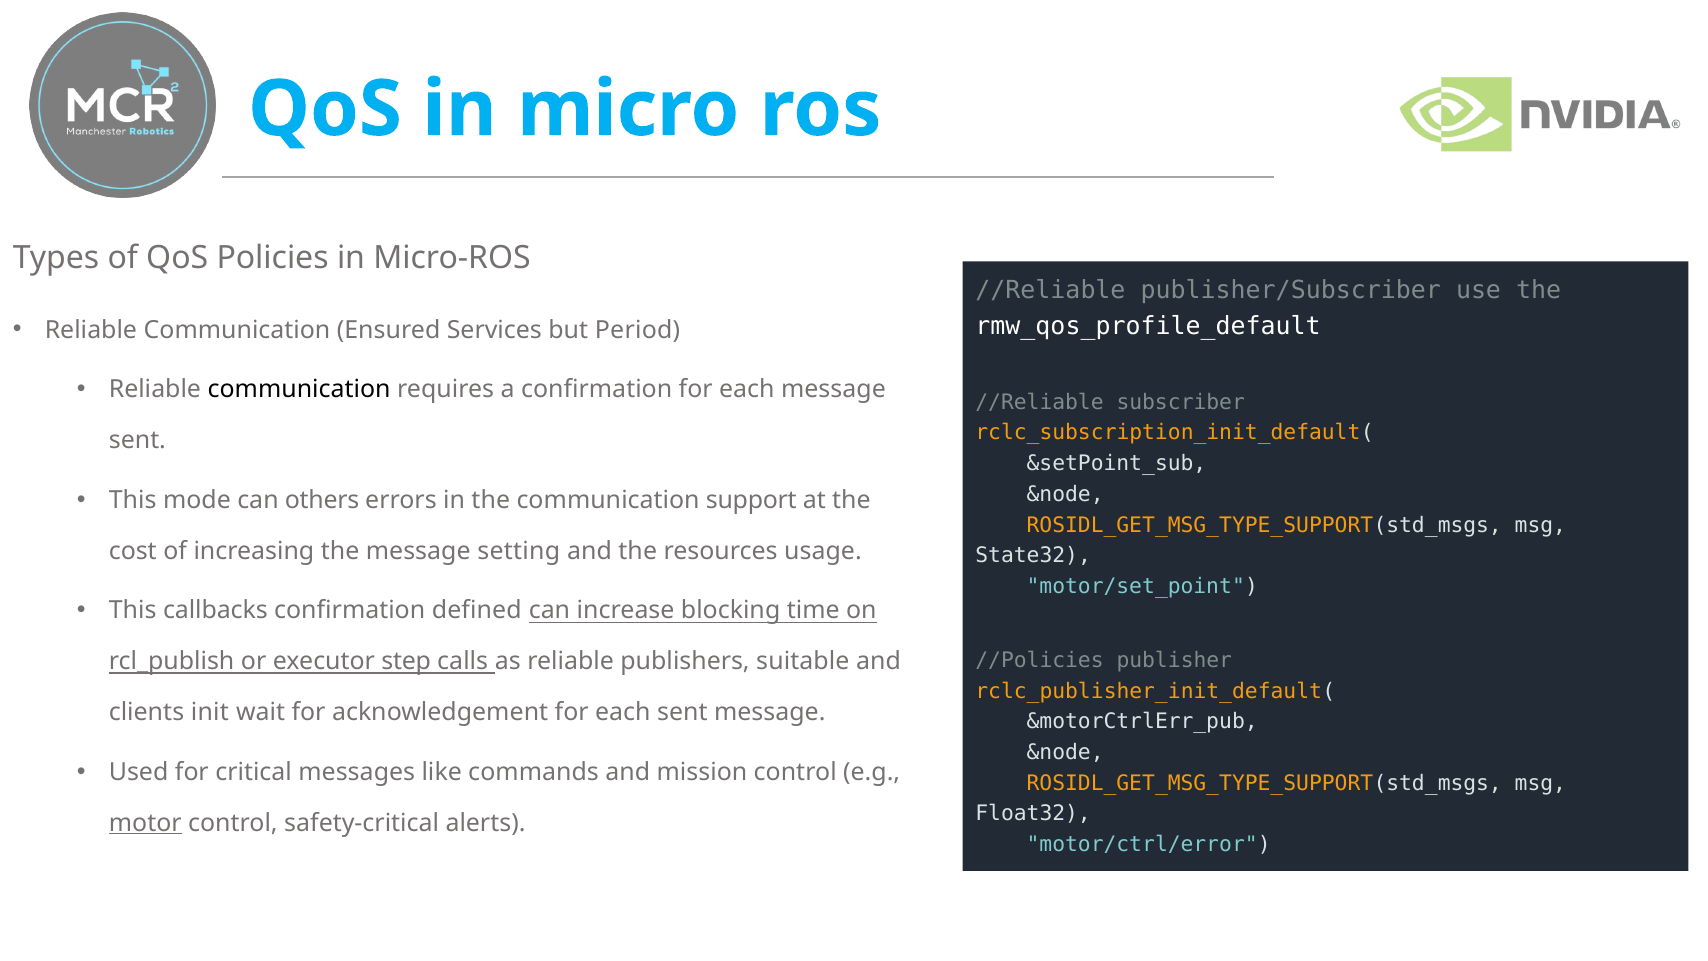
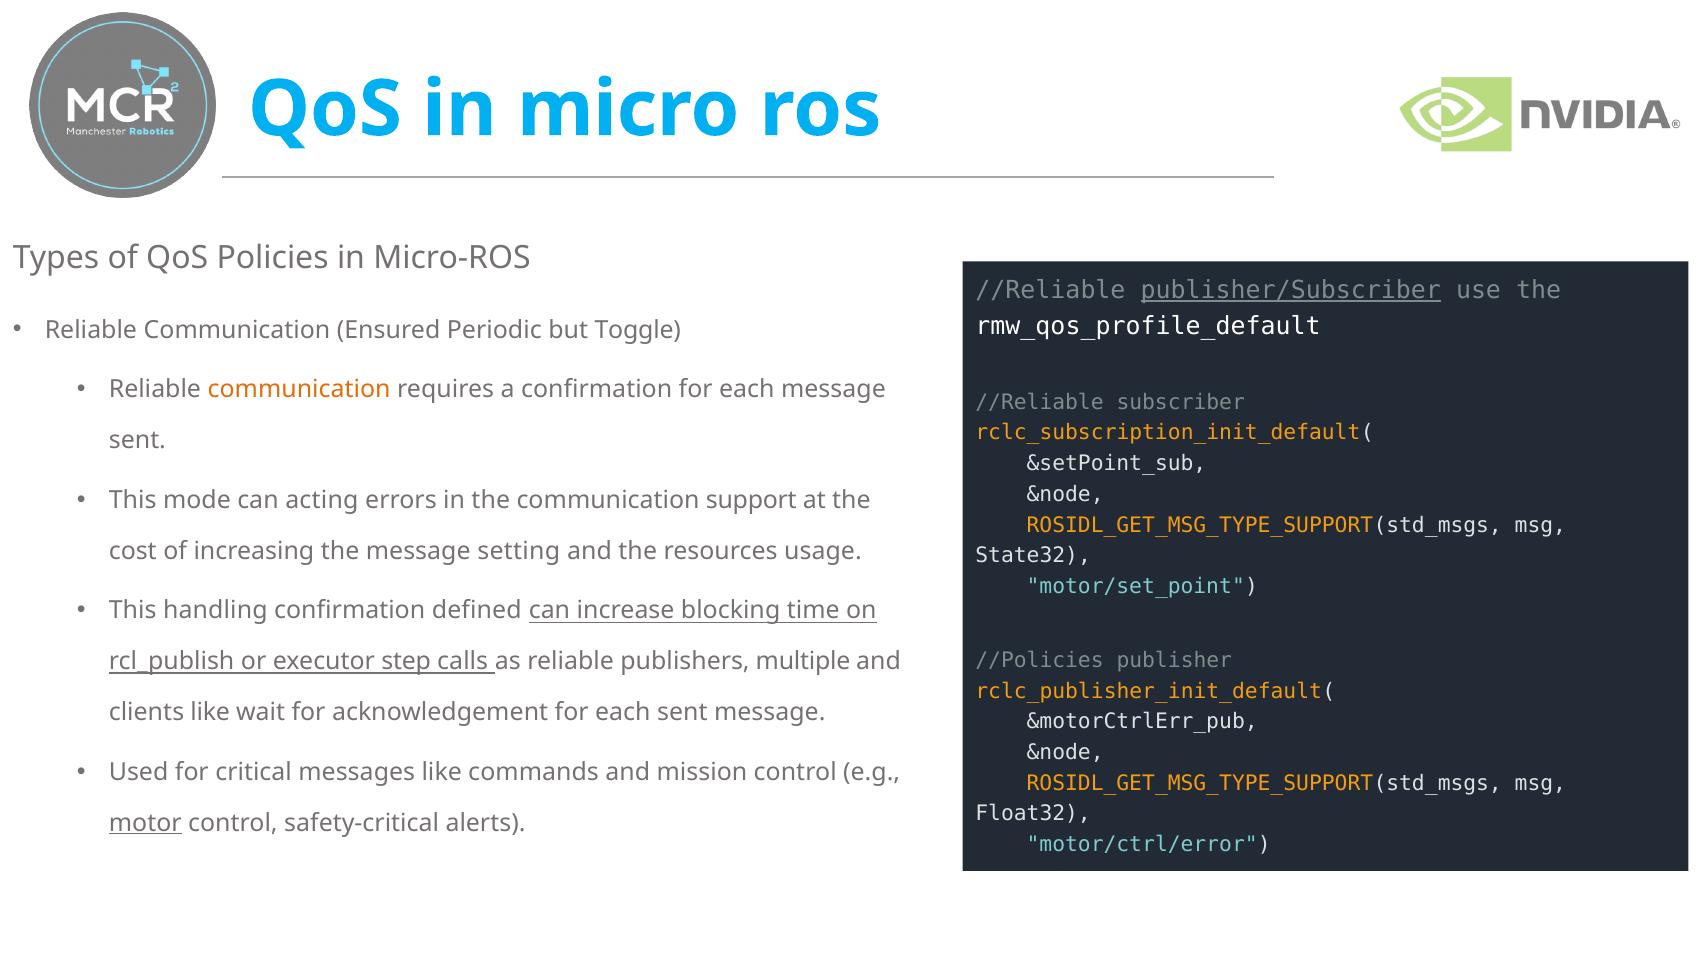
publisher/Subscriber underline: none -> present
Services: Services -> Periodic
Period: Period -> Toggle
communication at (299, 389) colour: black -> orange
others: others -> acting
callbacks: callbacks -> handling
suitable: suitable -> multiple
clients init: init -> like
